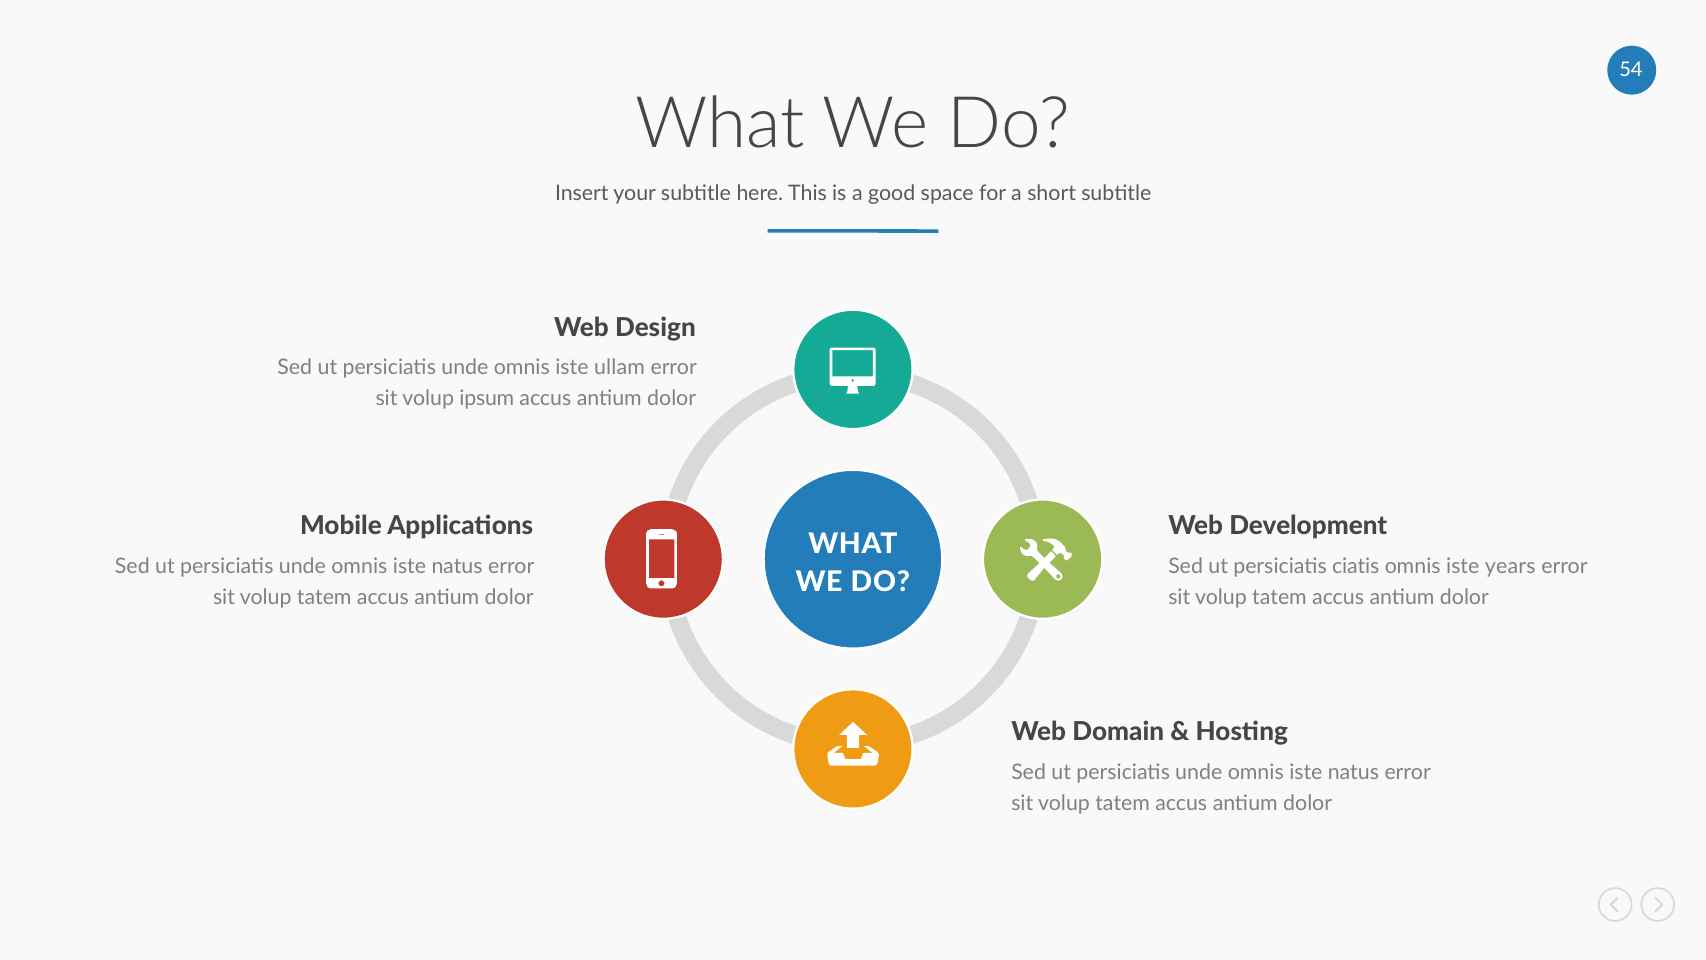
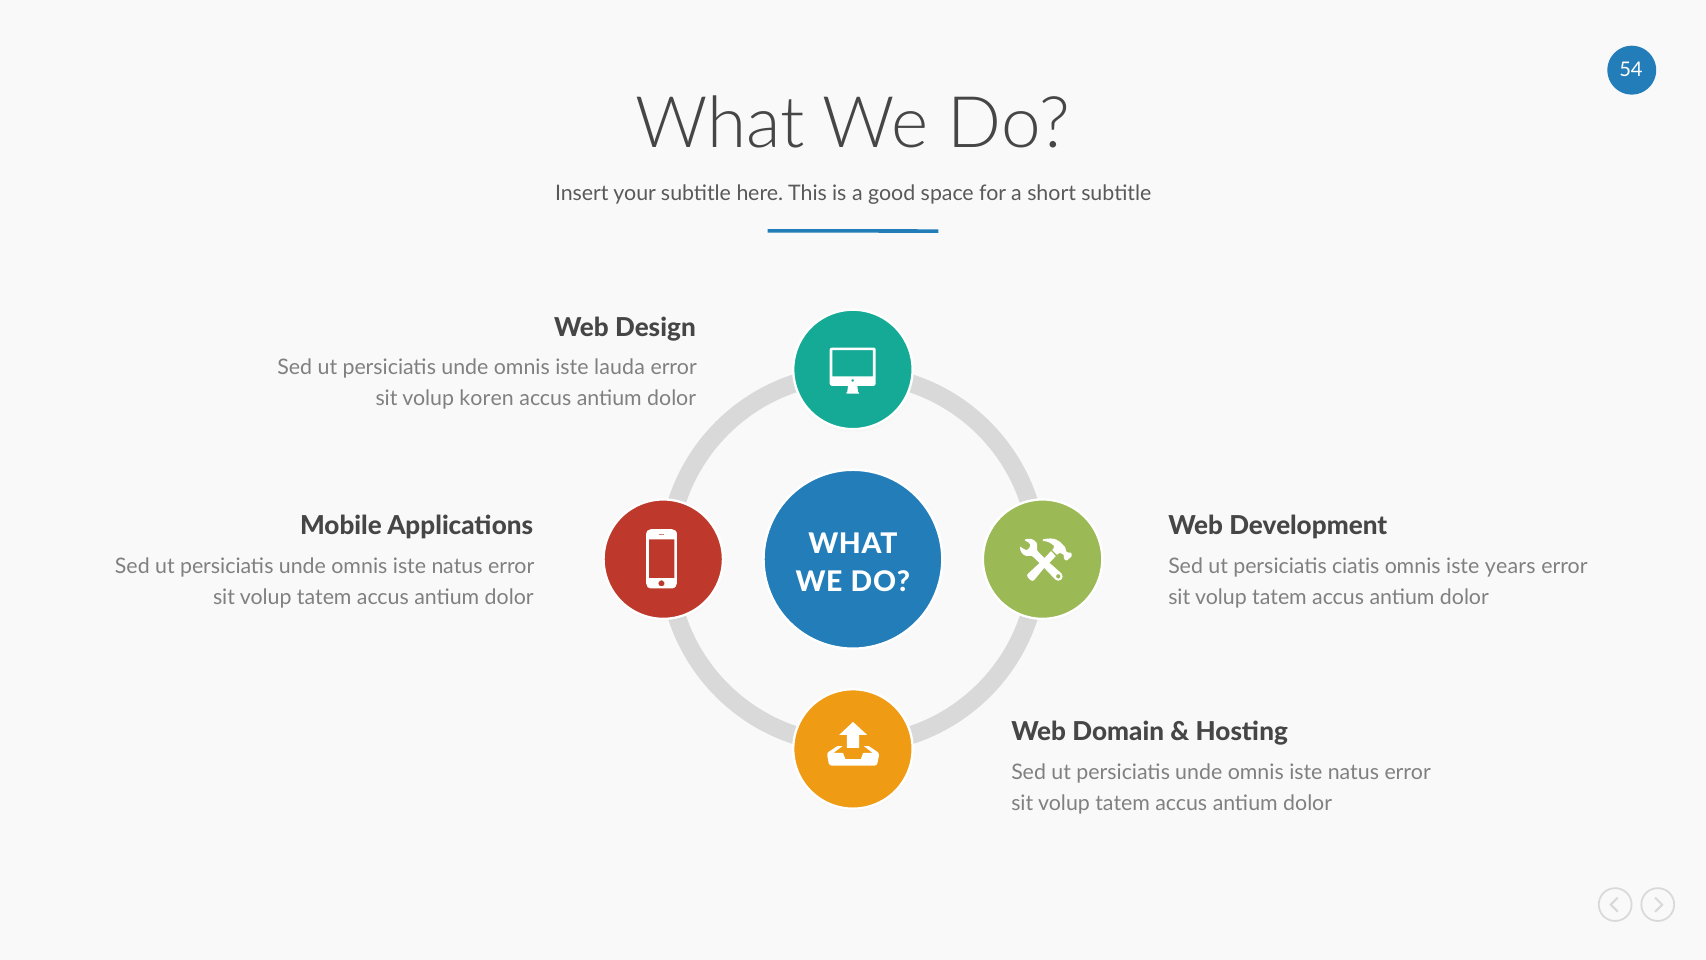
ullam: ullam -> lauda
ipsum: ipsum -> koren
